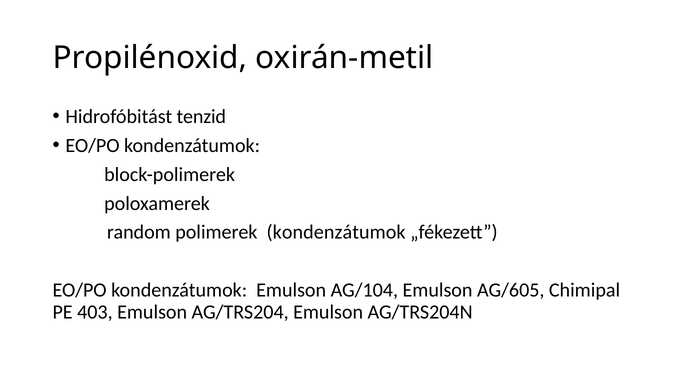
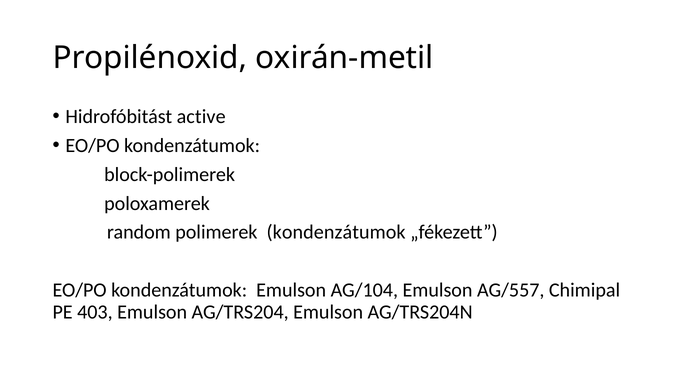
tenzid: tenzid -> active
AG/605: AG/605 -> AG/557
